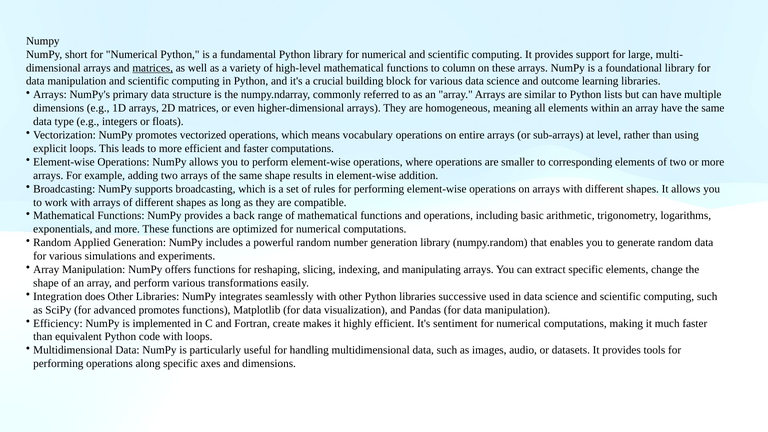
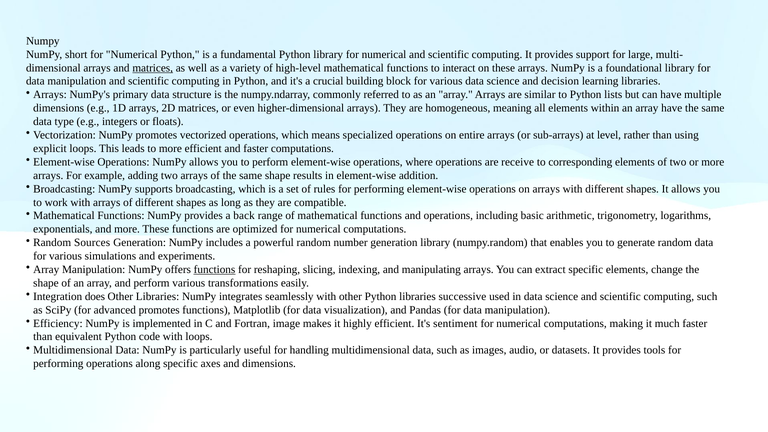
column: column -> interact
outcome: outcome -> decision
vocabulary: vocabulary -> specialized
smaller: smaller -> receive
Applied: Applied -> Sources
functions at (215, 270) underline: none -> present
create: create -> image
